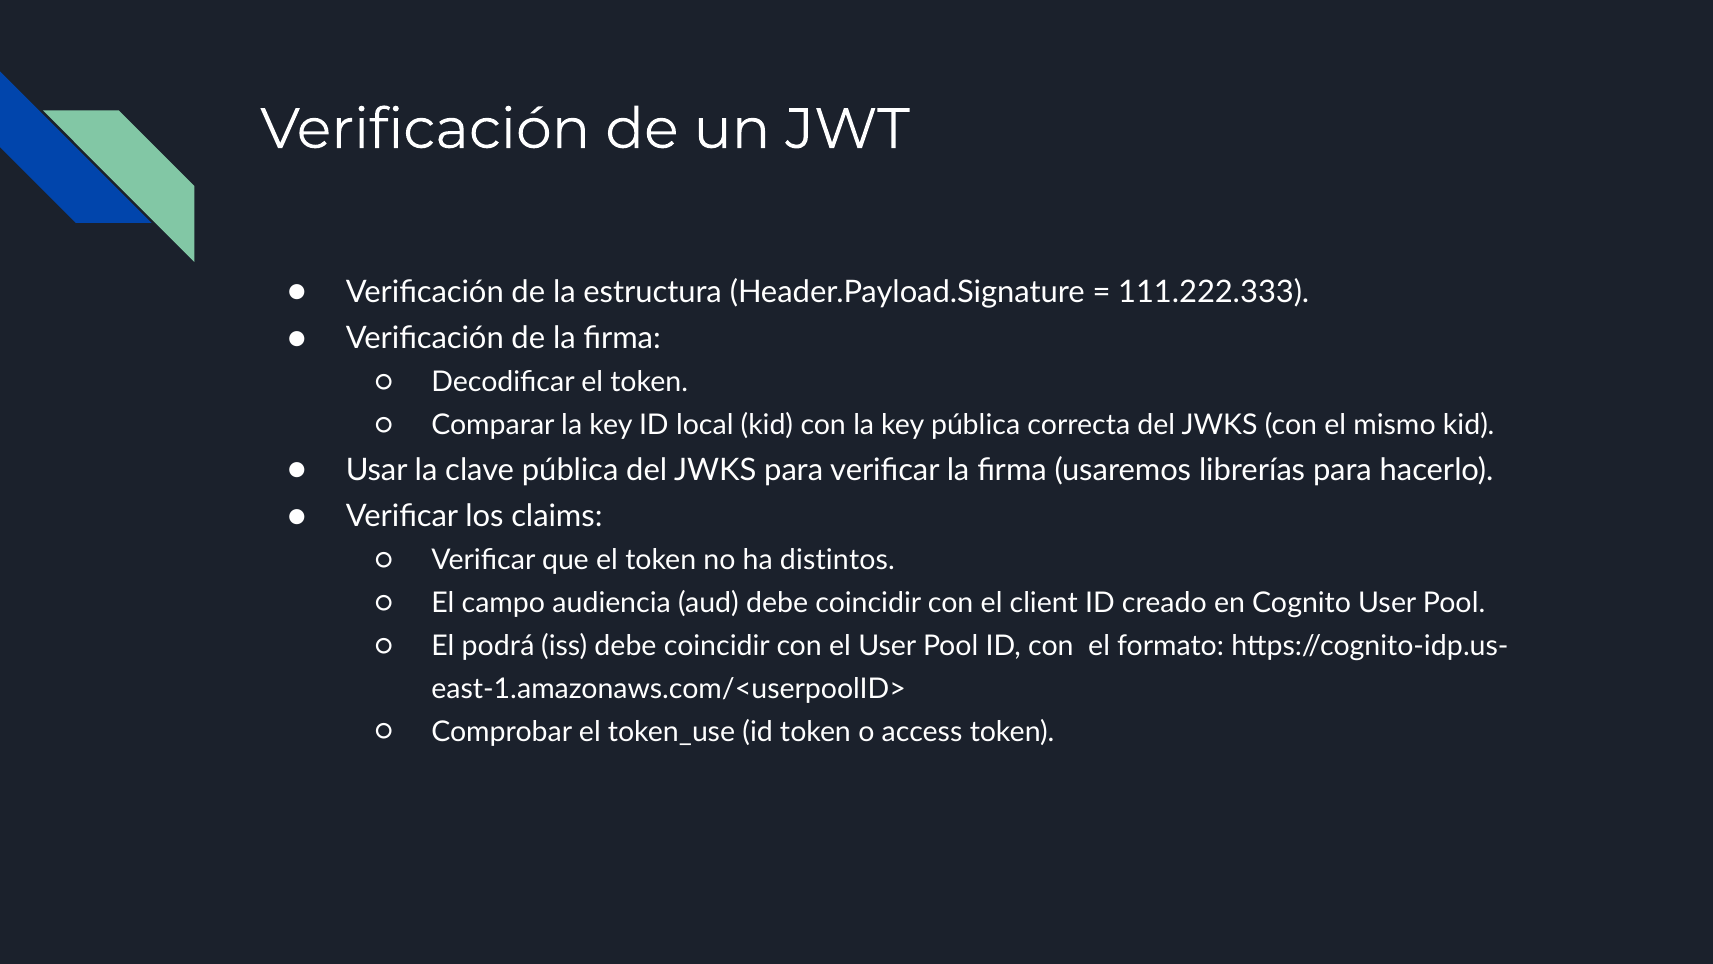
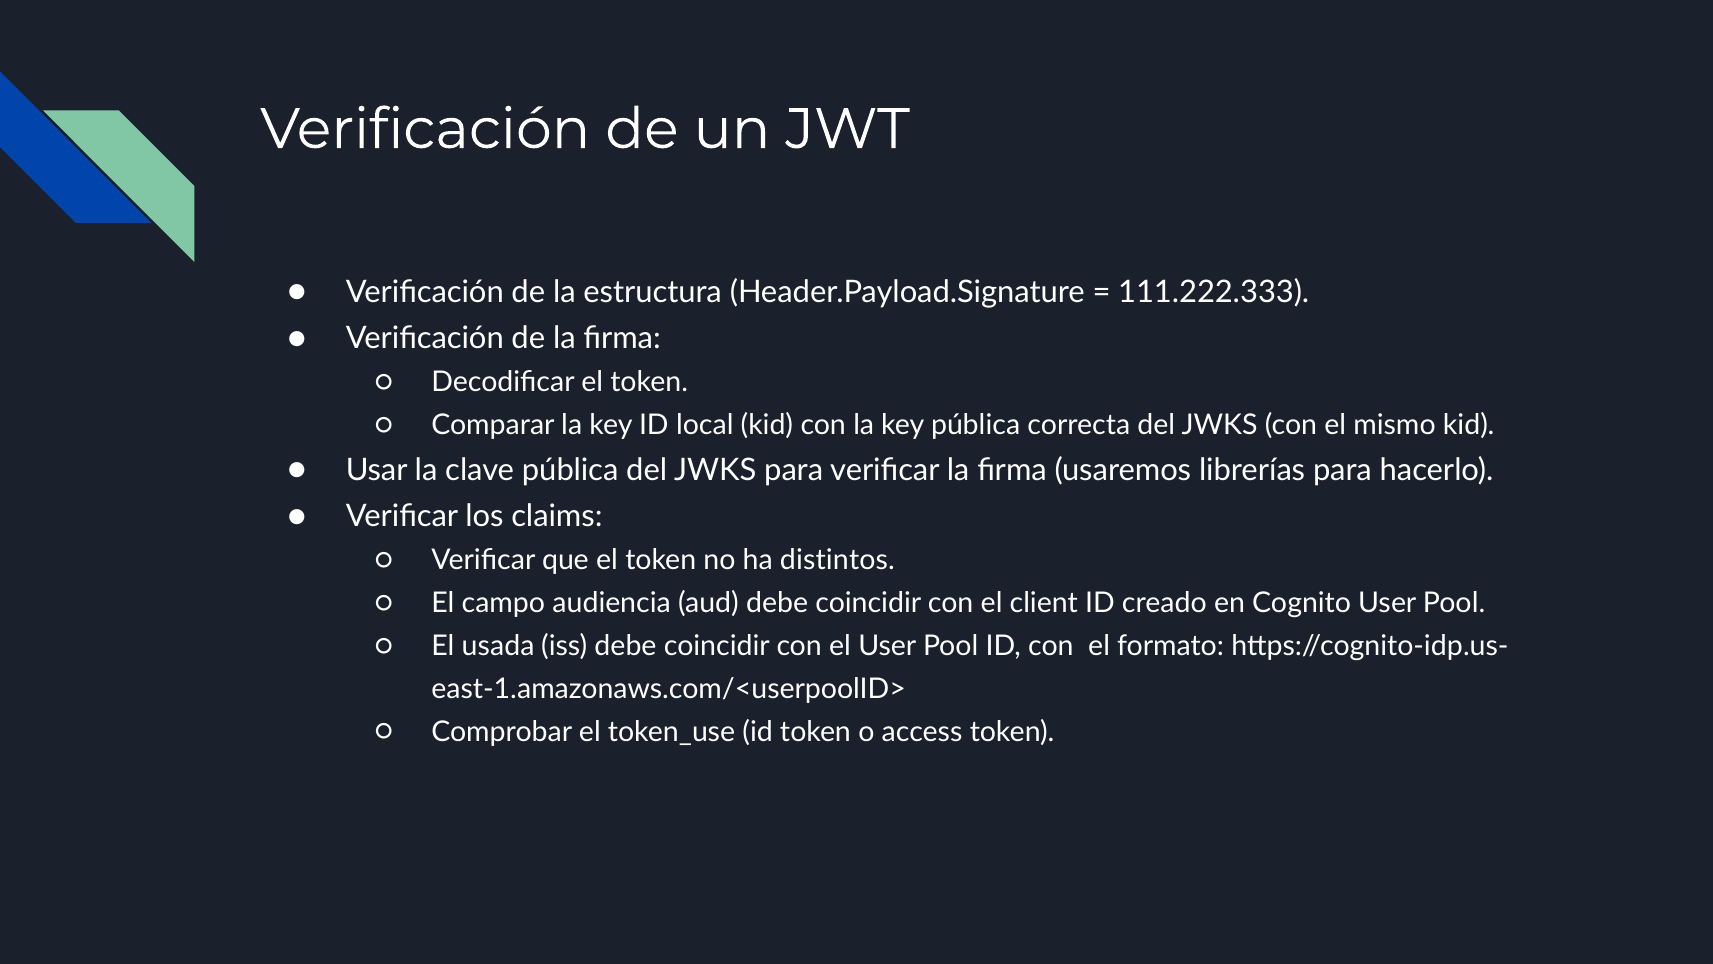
podrá: podrá -> usada
